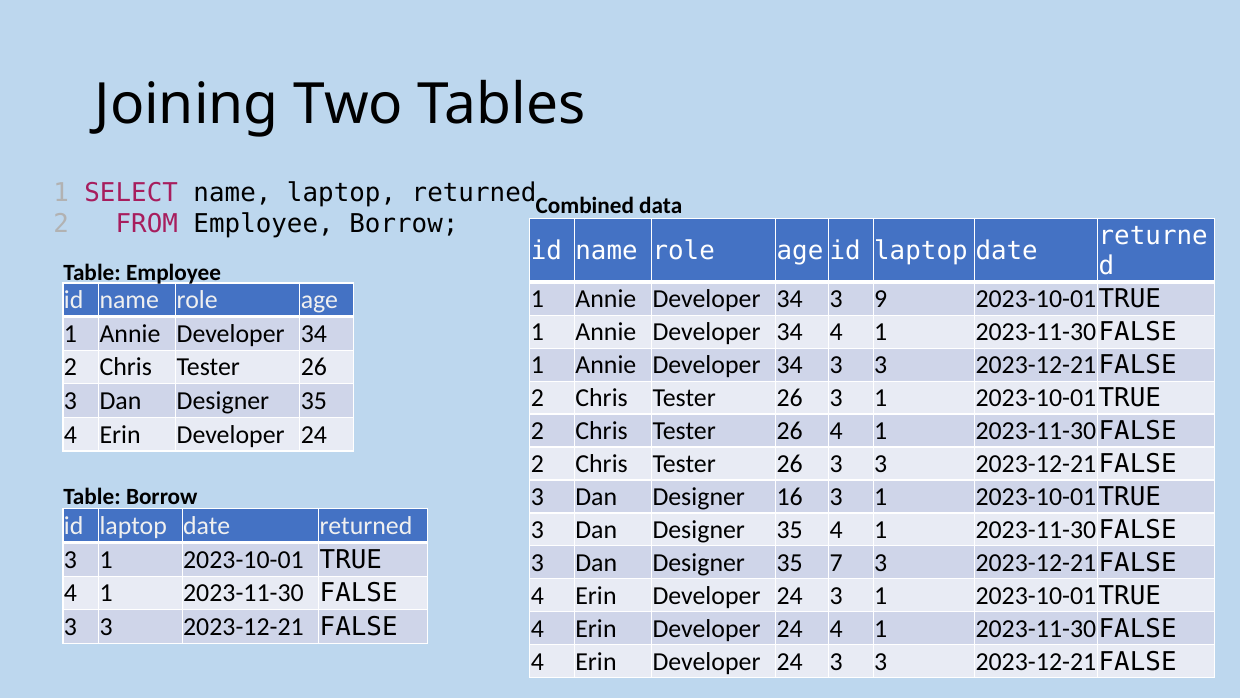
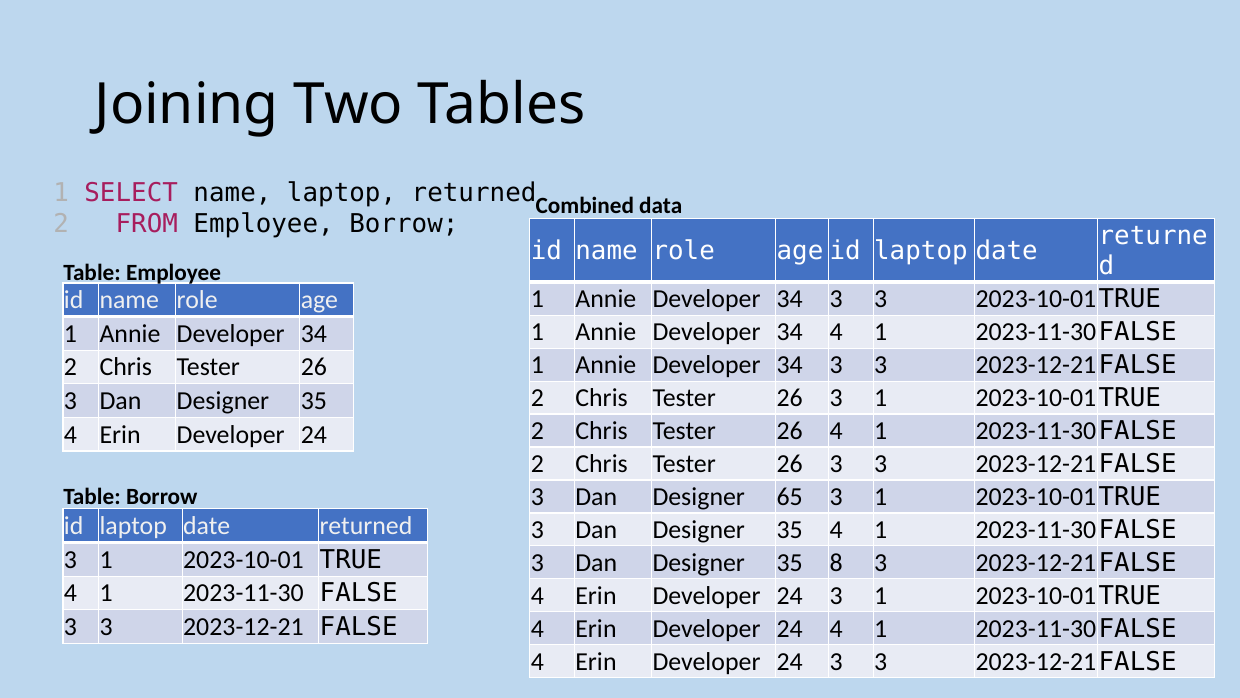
9 at (881, 299): 9 -> 3
16: 16 -> 65
7: 7 -> 8
